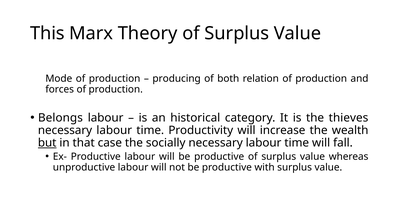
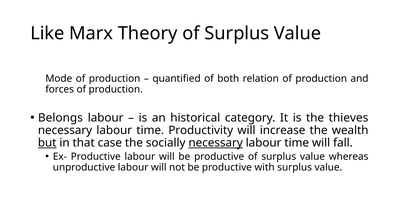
This: This -> Like
producing: producing -> quantified
necessary at (216, 143) underline: none -> present
